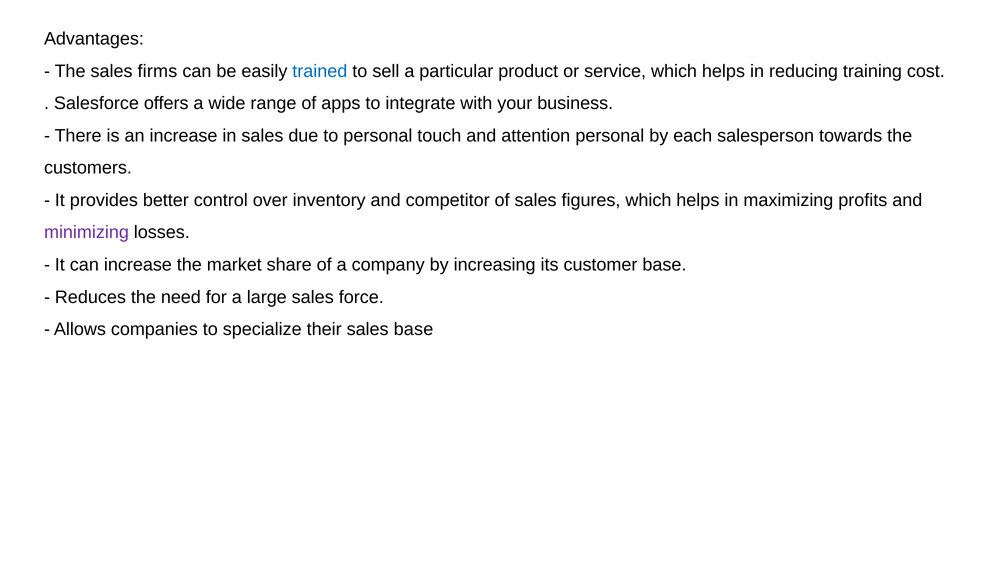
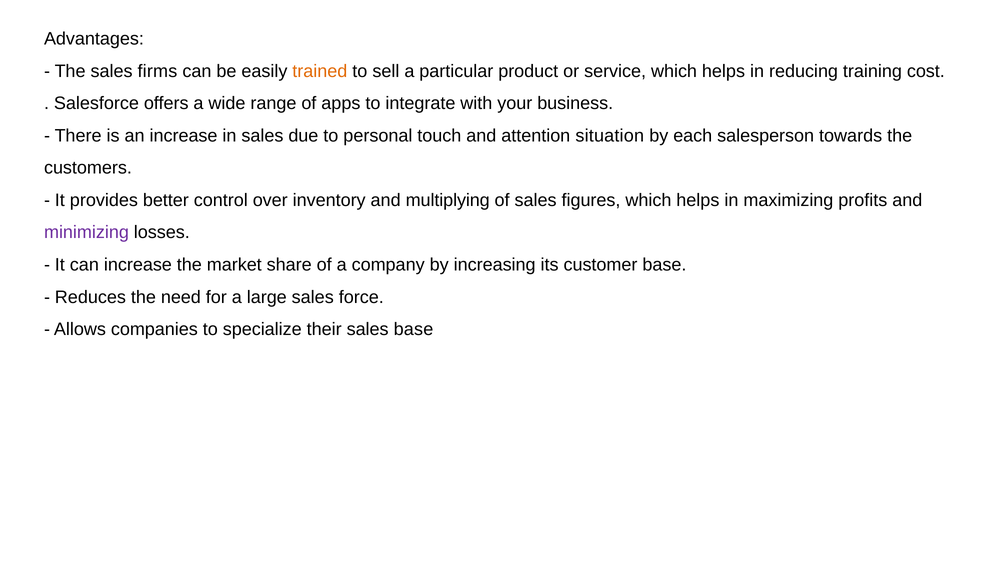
trained colour: blue -> orange
attention personal: personal -> situation
competitor: competitor -> multiplying
